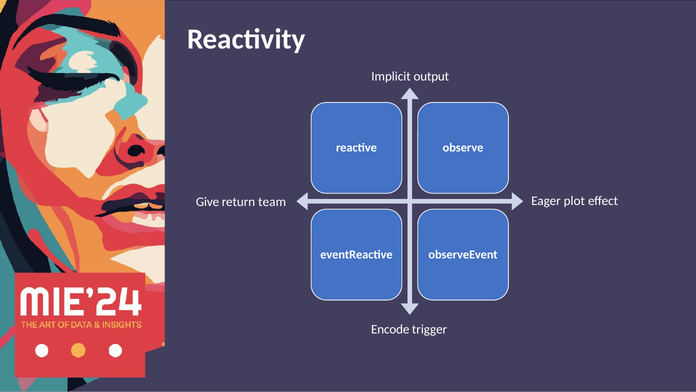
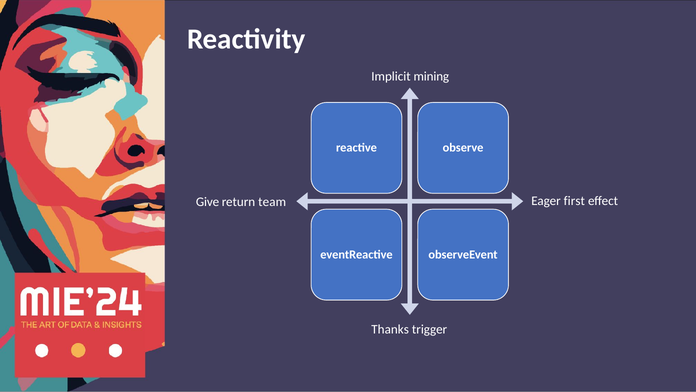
output: output -> mining
plot: plot -> first
Encode: Encode -> Thanks
